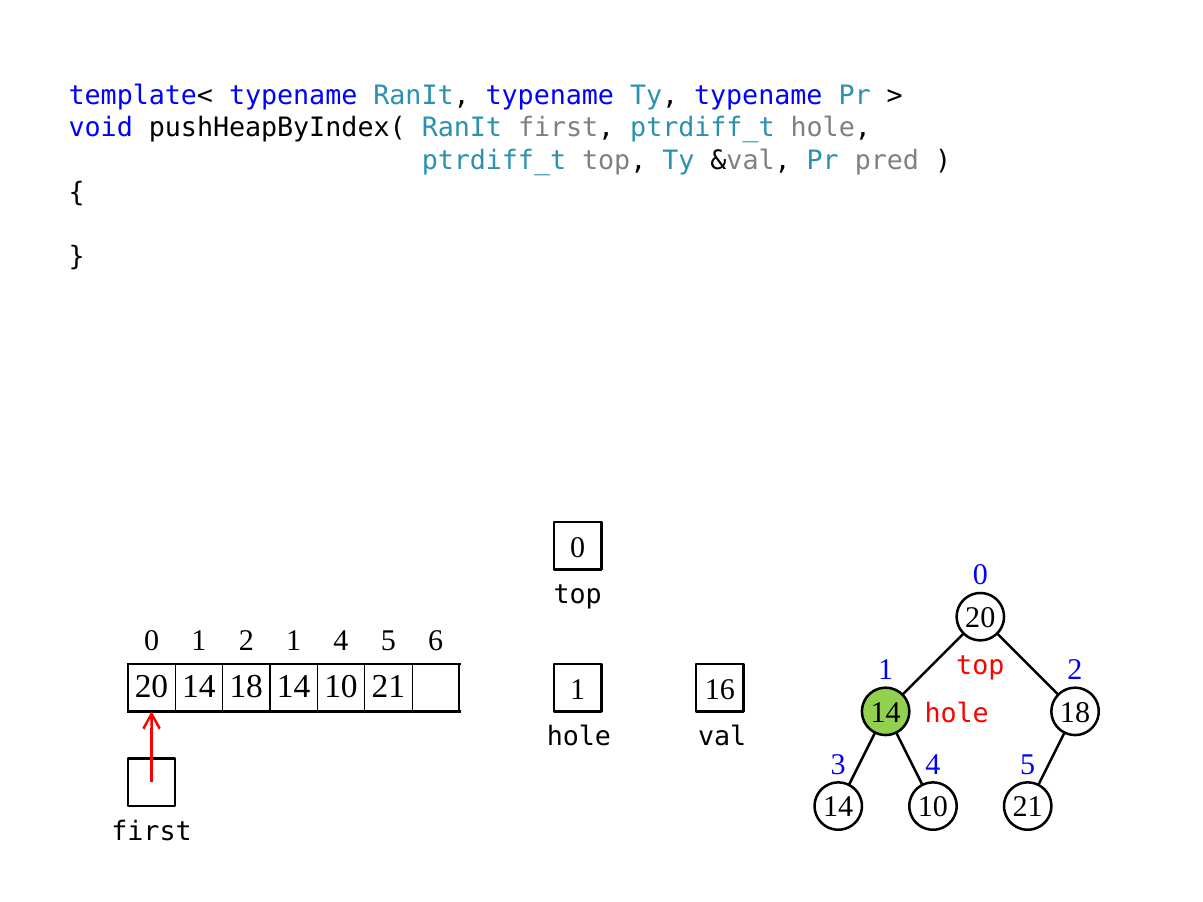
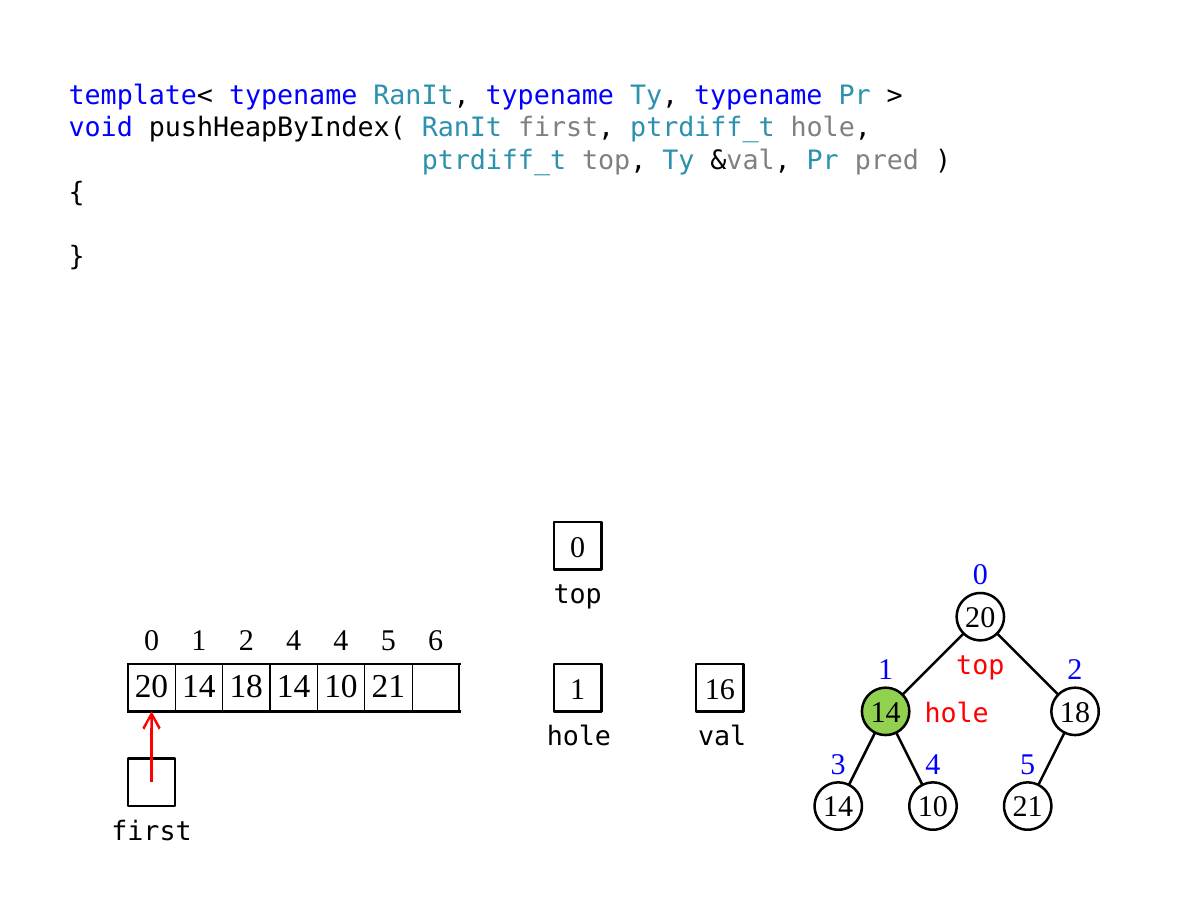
2 1: 1 -> 4
